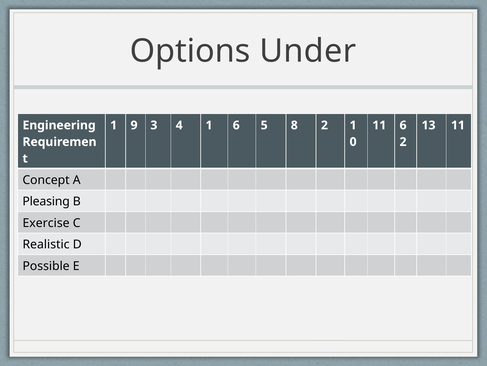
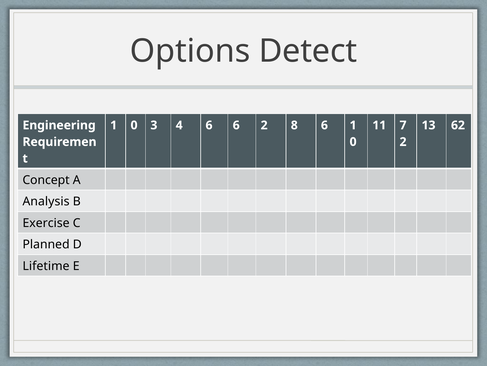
Under: Under -> Detect
9 at (134, 125): 9 -> 0
4 1: 1 -> 6
6 5: 5 -> 2
8 2: 2 -> 6
11 6: 6 -> 7
13 11: 11 -> 62
Pleasing: Pleasing -> Analysis
Realistic: Realistic -> Planned
Possible: Possible -> Lifetime
